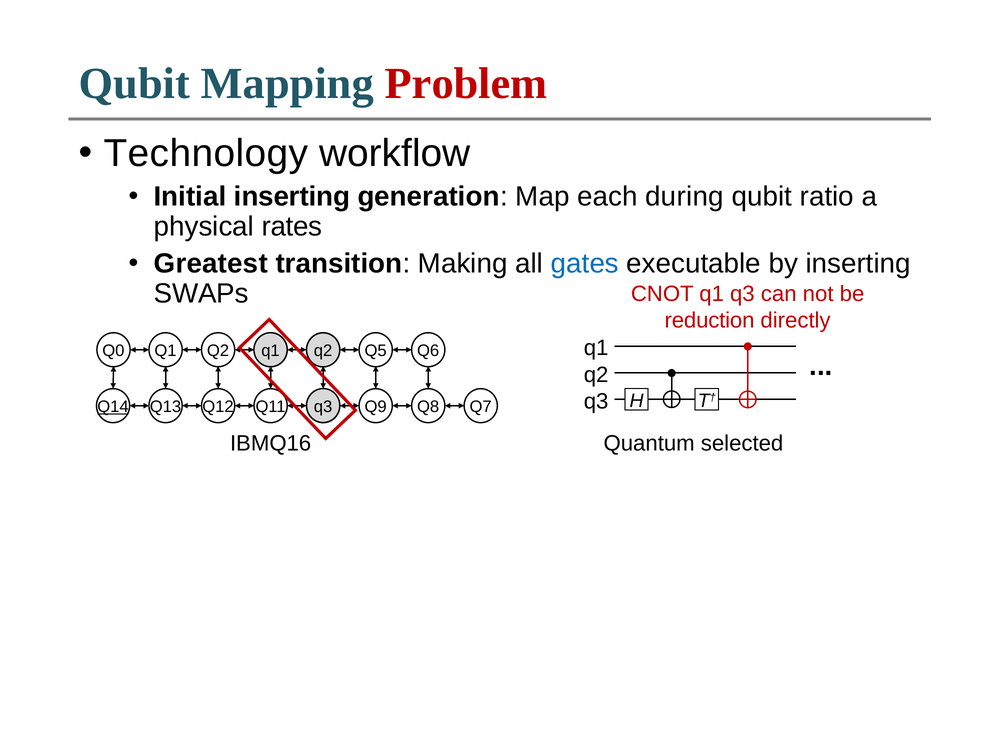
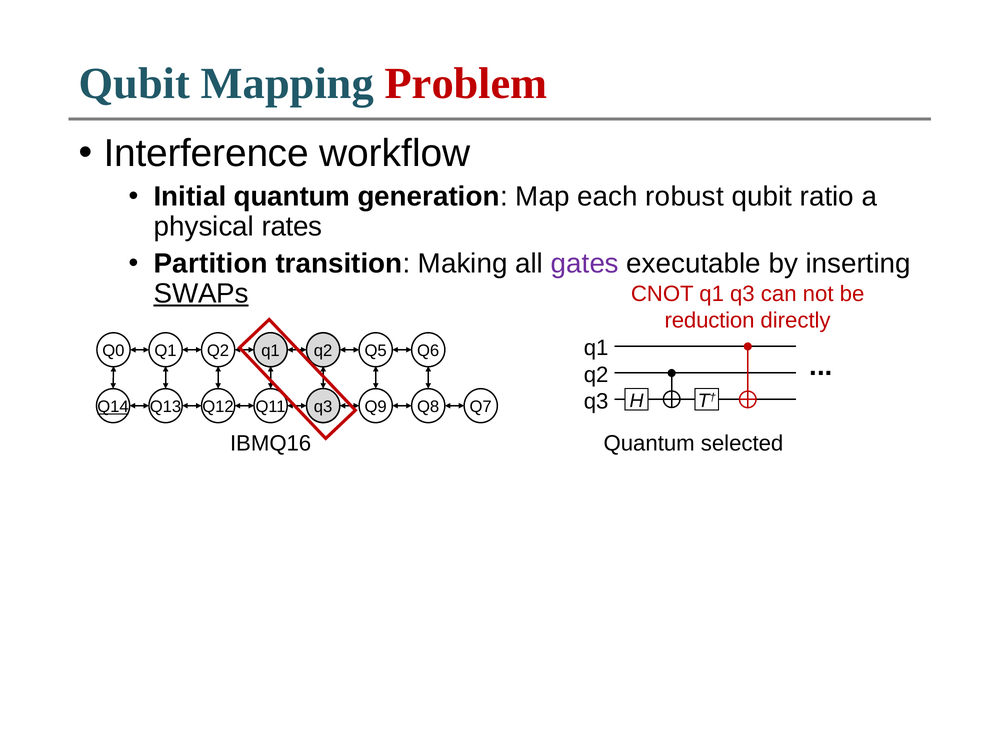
Technology: Technology -> Interference
Initial inserting: inserting -> quantum
during: during -> robust
Greatest: Greatest -> Partition
gates colour: blue -> purple
SWAPs underline: none -> present
